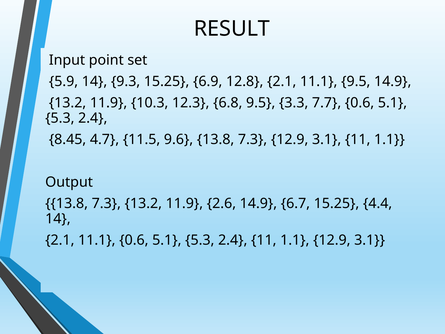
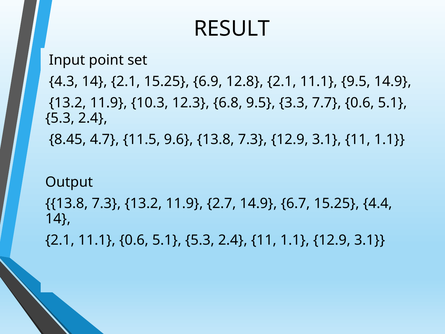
5.9: 5.9 -> 4.3
9.3 at (126, 81): 9.3 -> 2.1
2.6: 2.6 -> 2.7
